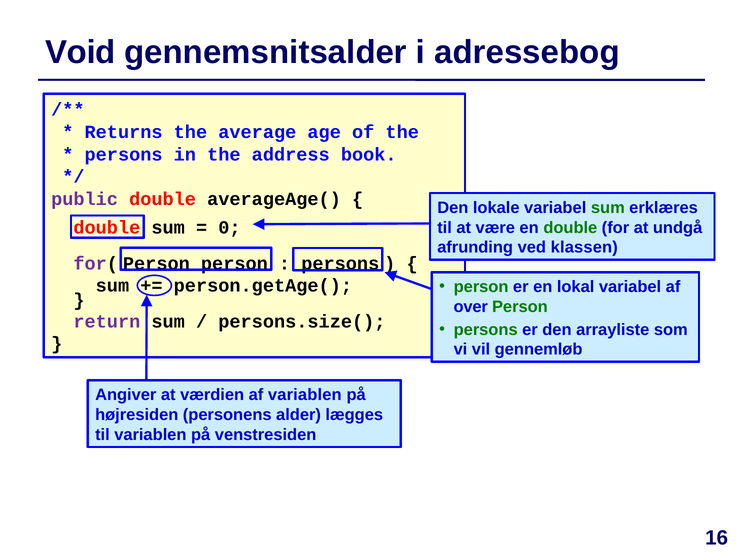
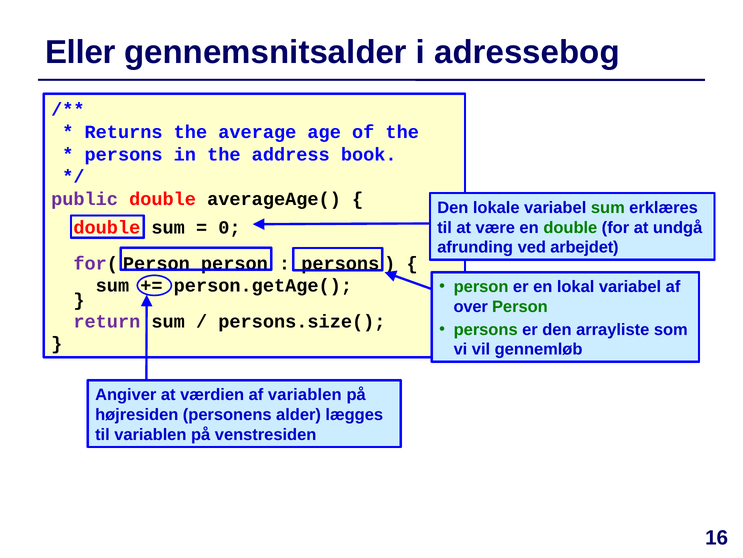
Void: Void -> Eller
klassen: klassen -> arbejdet
